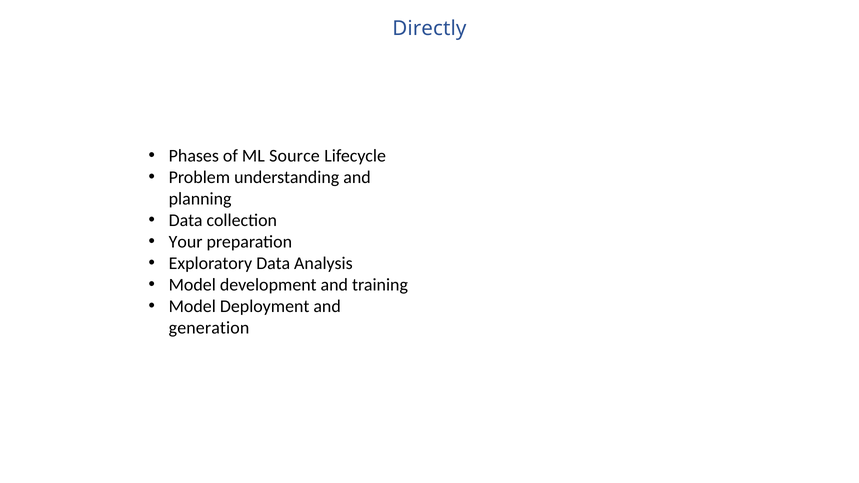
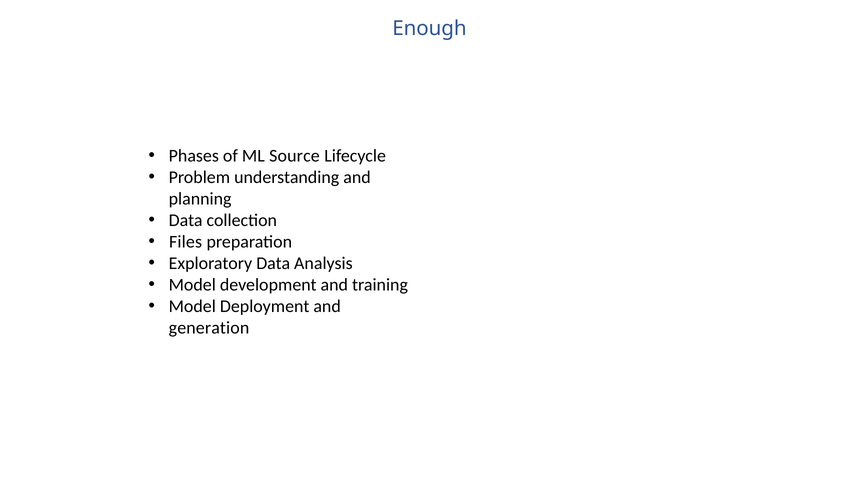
Directly: Directly -> Enough
Your: Your -> Files
